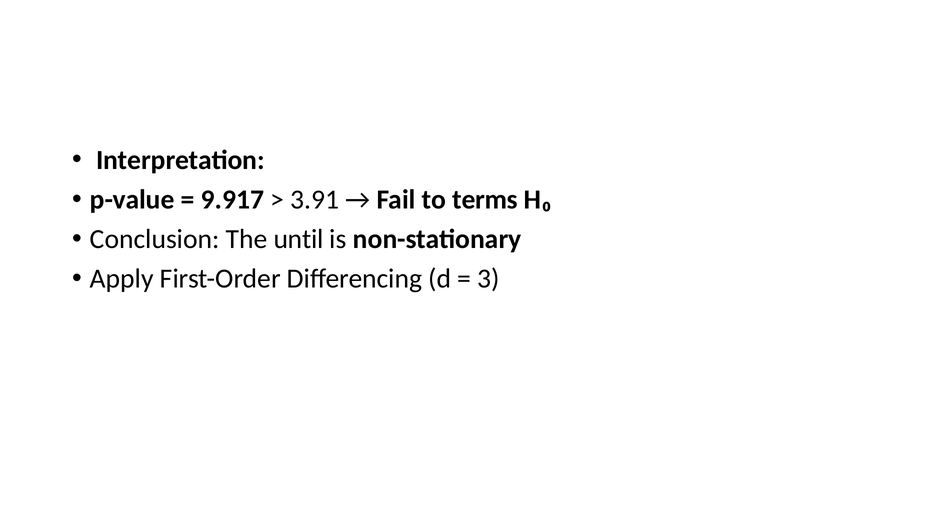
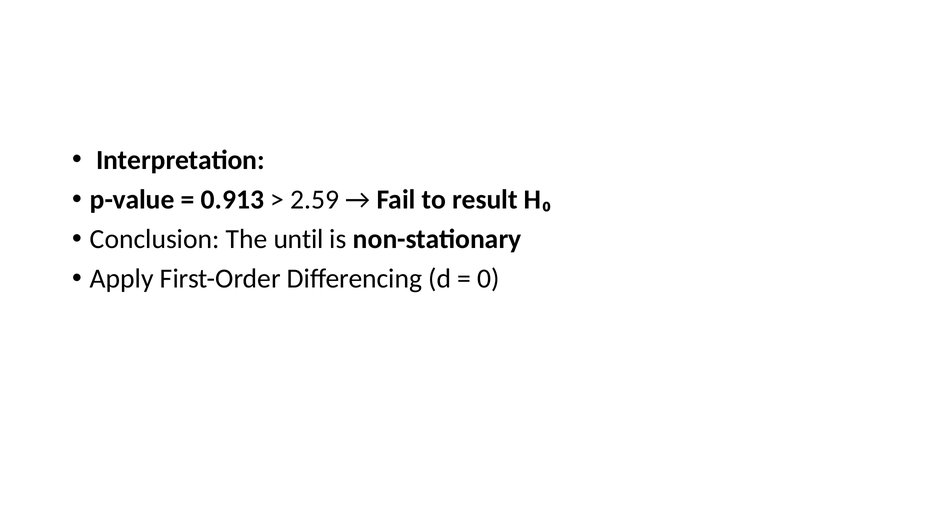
9.917: 9.917 -> 0.913
3.91: 3.91 -> 2.59
terms: terms -> result
3: 3 -> 0
